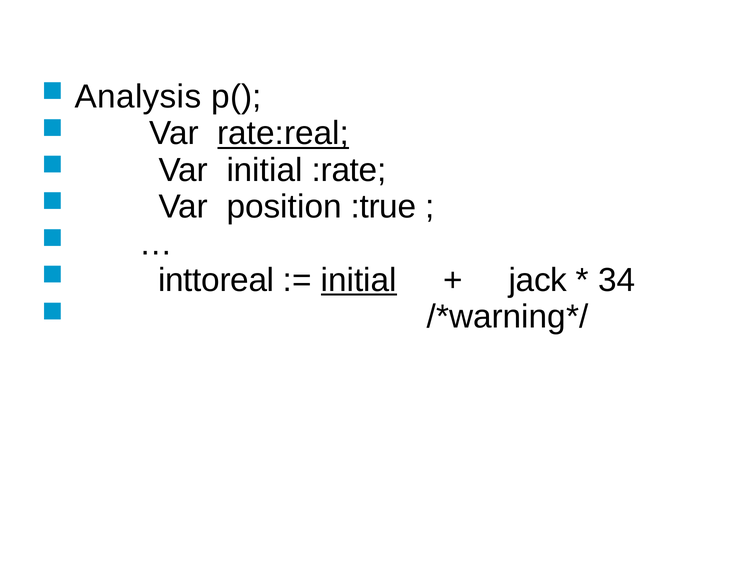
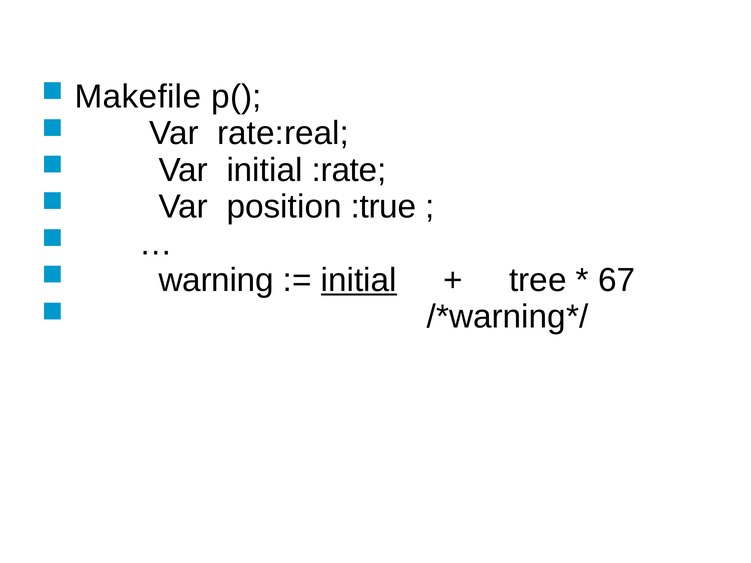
Analysis: Analysis -> Makefile
rate:real underline: present -> none
inttoreal: inttoreal -> warning
jack: jack -> tree
34: 34 -> 67
